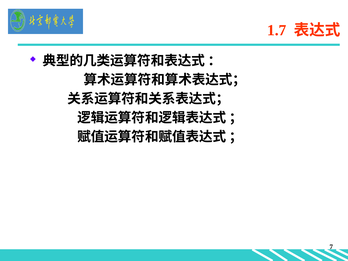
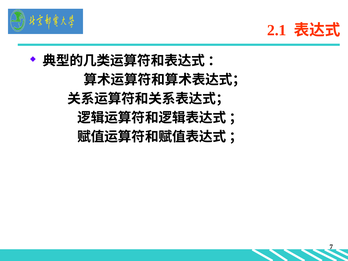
1.7: 1.7 -> 2.1
